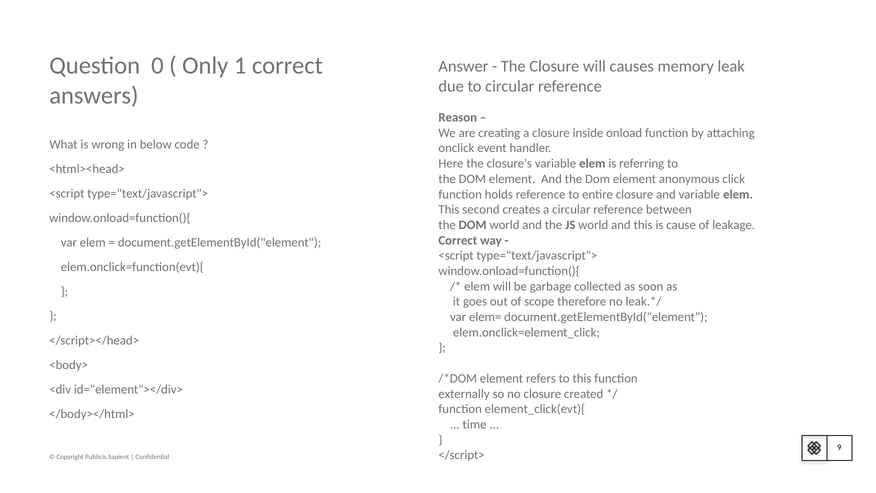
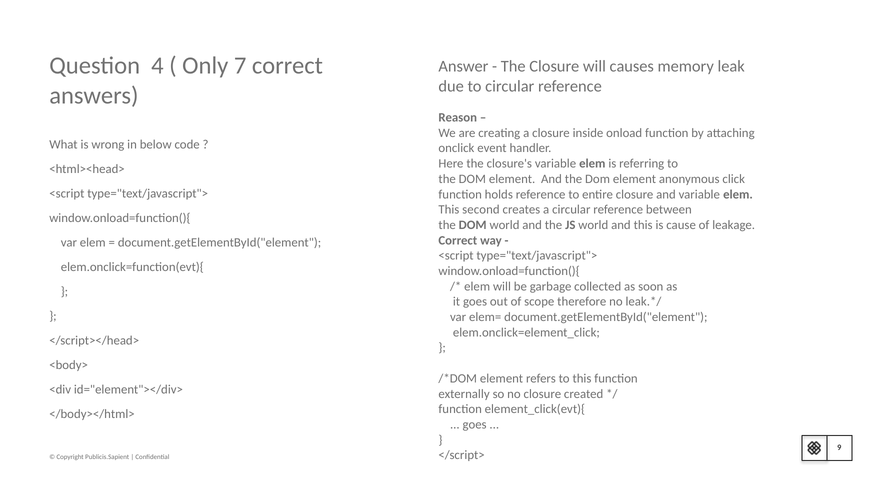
0: 0 -> 4
1: 1 -> 7
time at (475, 424): time -> goes
